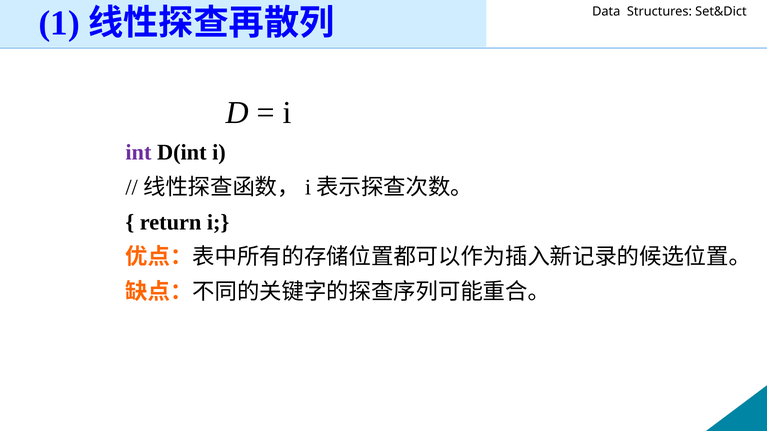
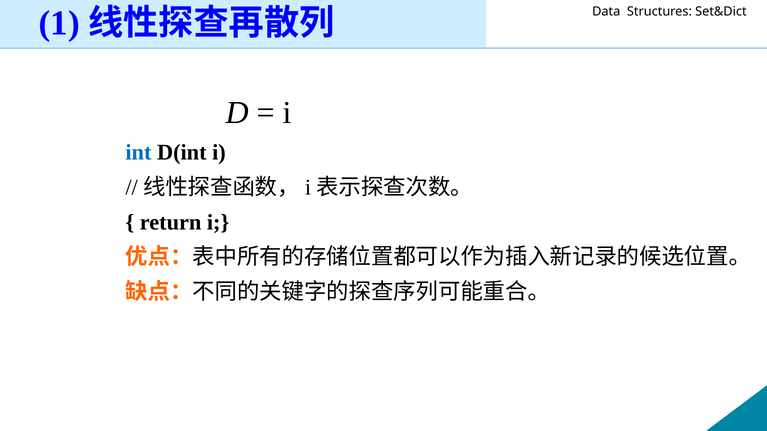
int colour: purple -> blue
